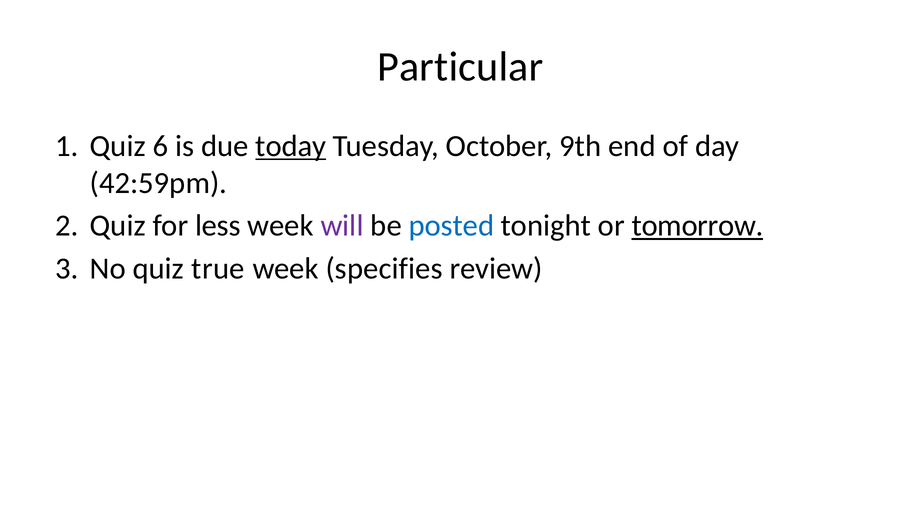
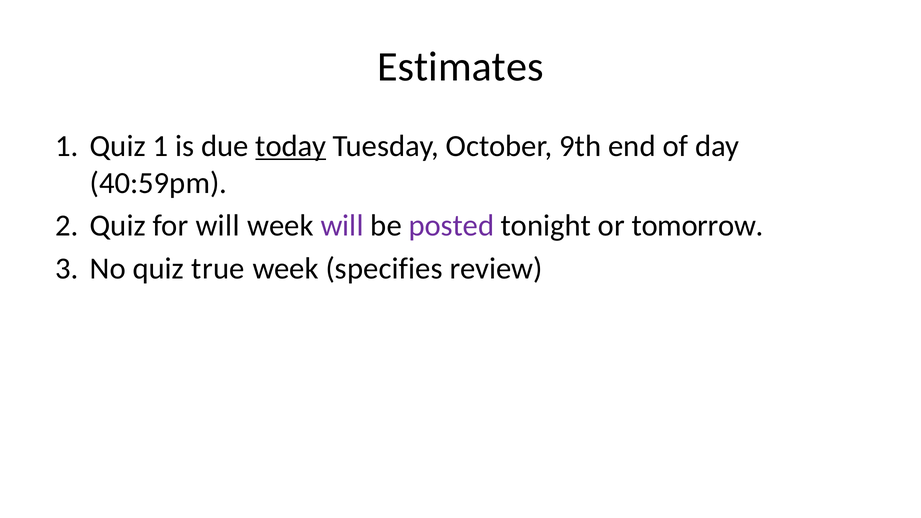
Particular: Particular -> Estimates
Quiz 6: 6 -> 1
42:59pm: 42:59pm -> 40:59pm
for less: less -> will
posted colour: blue -> purple
tomorrow underline: present -> none
